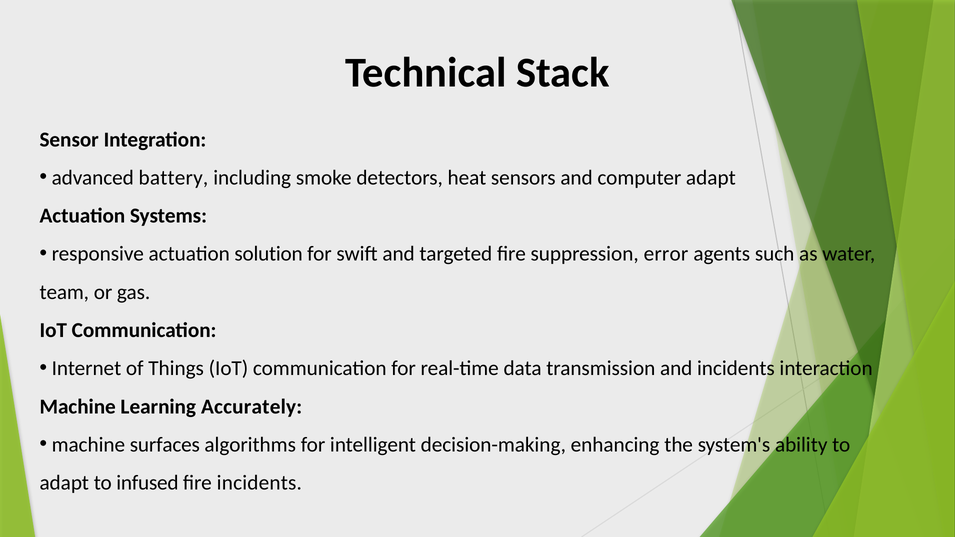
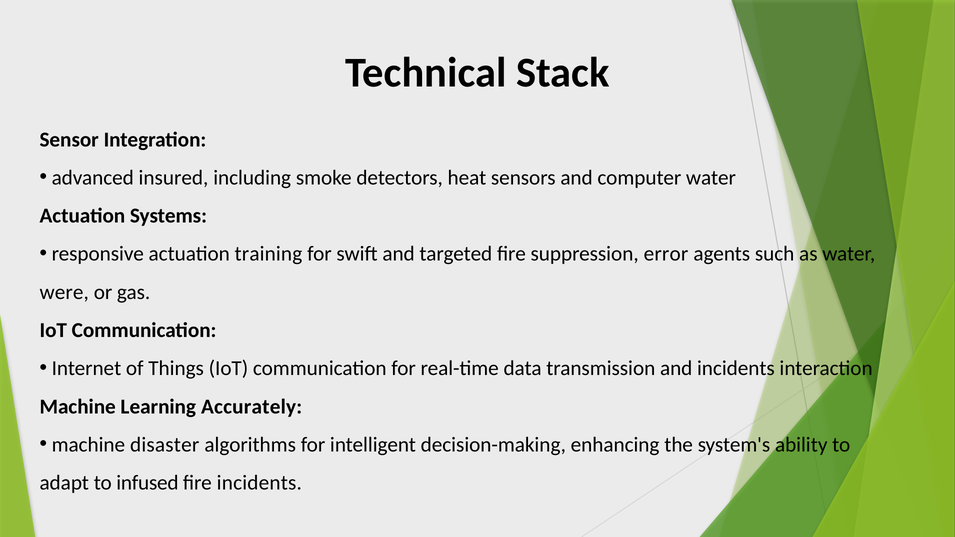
battery: battery -> insured
computer adapt: adapt -> water
solution: solution -> training
team: team -> were
surfaces: surfaces -> disaster
